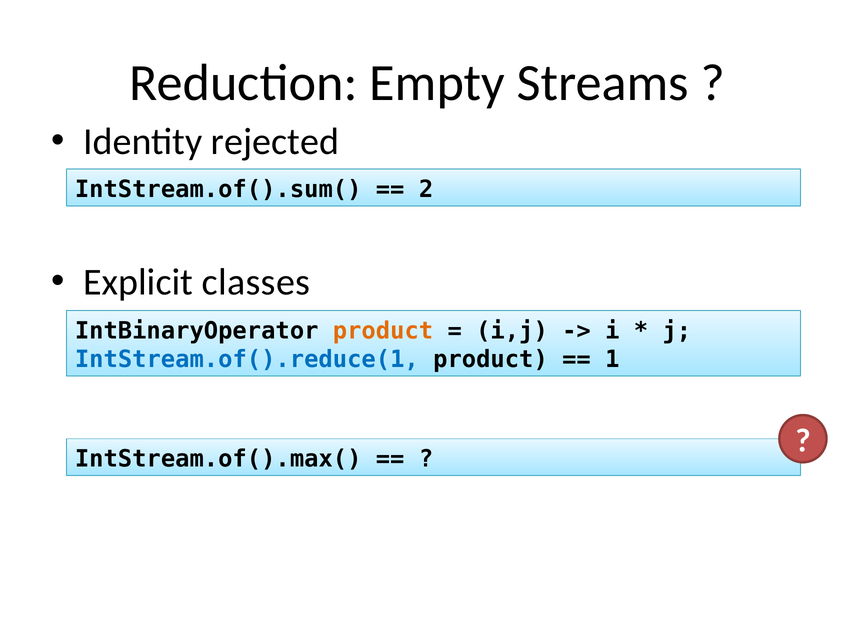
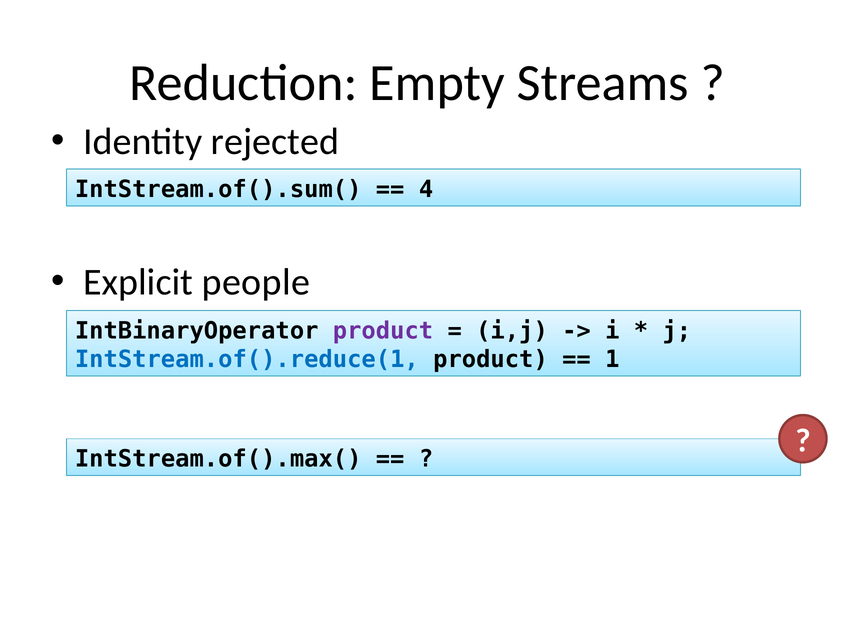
2: 2 -> 4
classes: classes -> people
product at (383, 330) colour: orange -> purple
